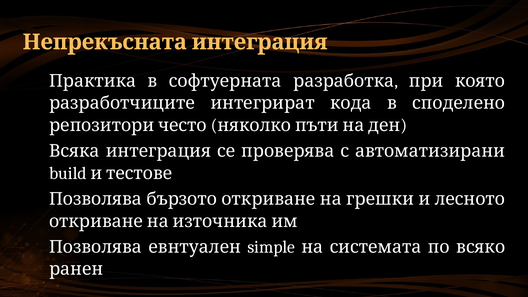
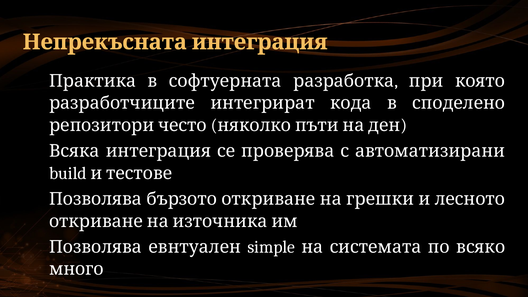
ранен: ранен -> много
